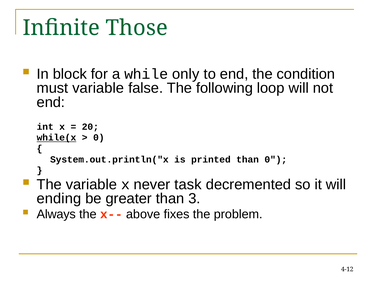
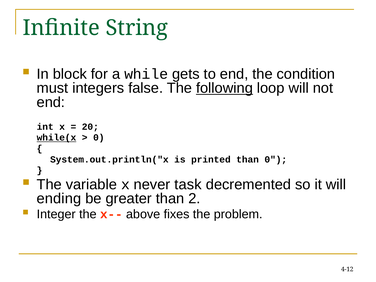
Those: Those -> String
only: only -> gets
must variable: variable -> integers
following underline: none -> present
3: 3 -> 2
Always: Always -> Integer
